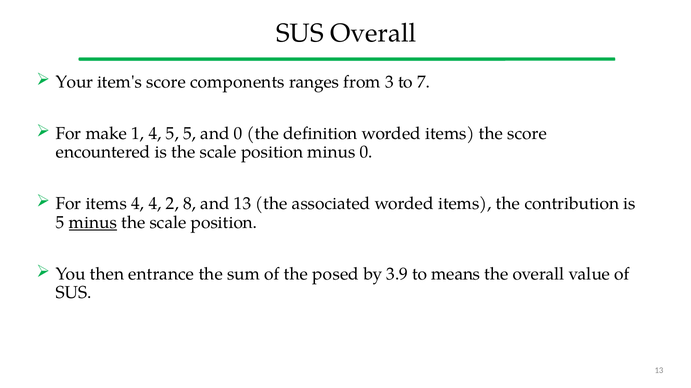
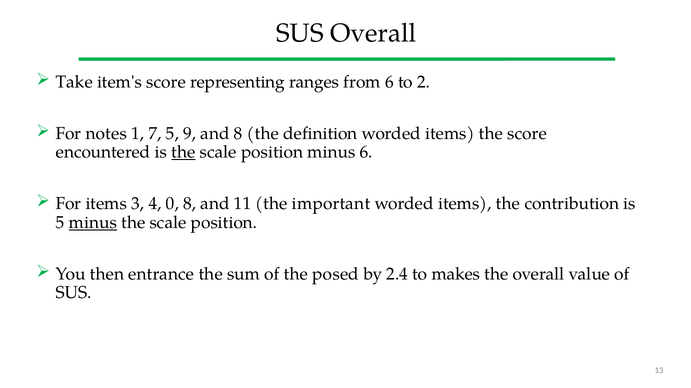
Your: Your -> Take
components: components -> representing
from 3: 3 -> 6
7: 7 -> 2
make: make -> notes
1 4: 4 -> 7
5 5: 5 -> 9
and 0: 0 -> 8
the at (183, 152) underline: none -> present
minus 0: 0 -> 6
items 4: 4 -> 3
2: 2 -> 0
and 13: 13 -> 11
associated: associated -> important
3.9: 3.9 -> 2.4
means: means -> makes
